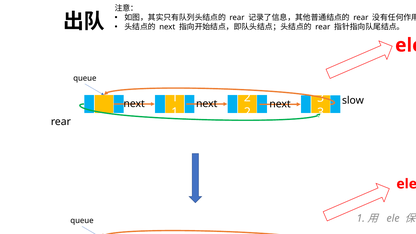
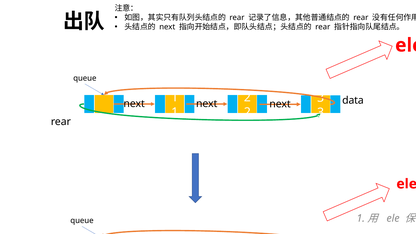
slow: slow -> data
